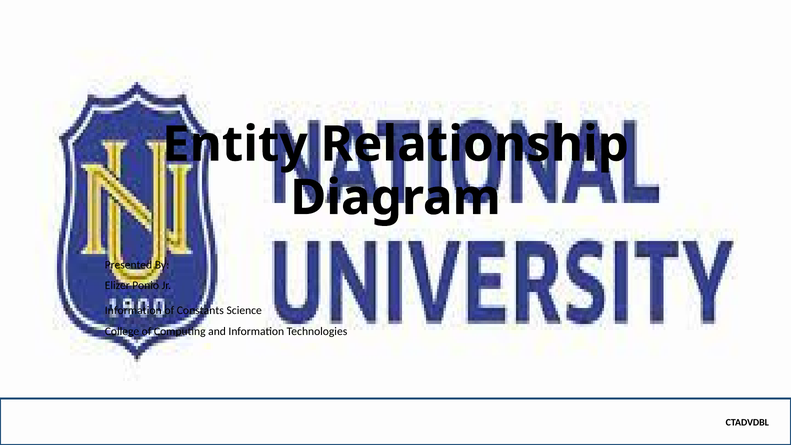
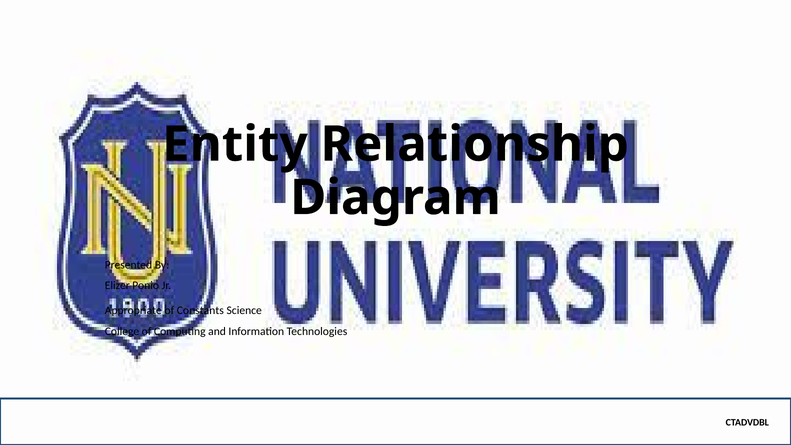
Information at (133, 311): Information -> Appropriate
